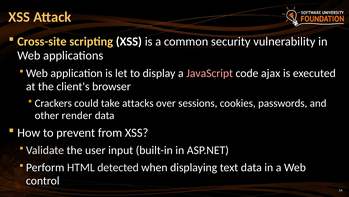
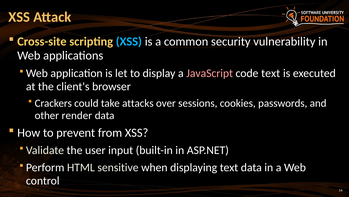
XSS at (129, 41) colour: white -> light blue
code ajax: ajax -> text
detected: detected -> sensitive
